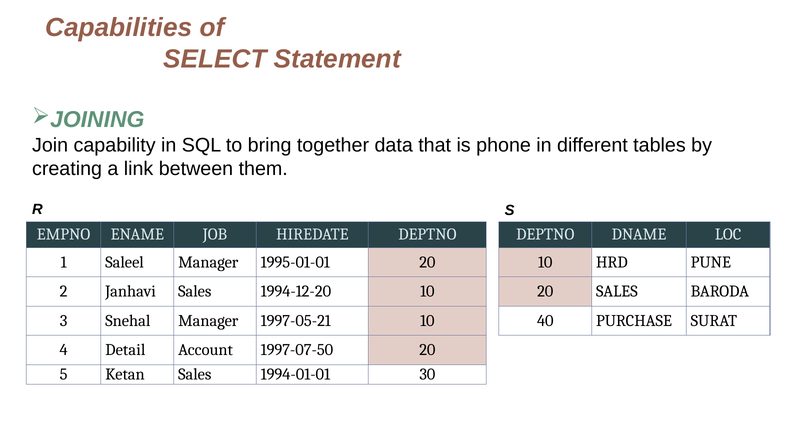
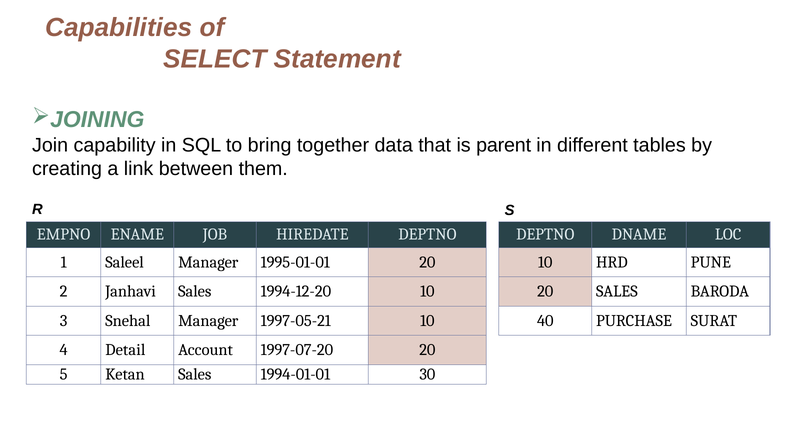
phone: phone -> parent
1997-07-50: 1997-07-50 -> 1997-07-20
